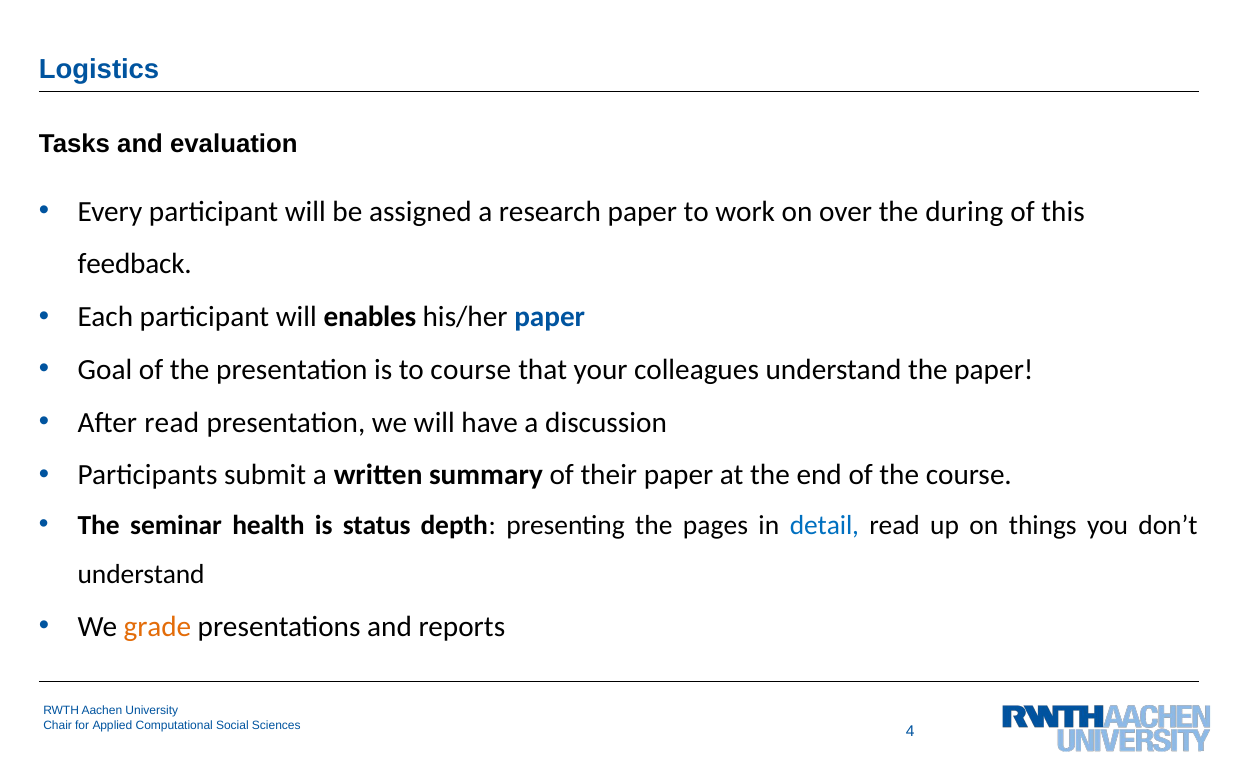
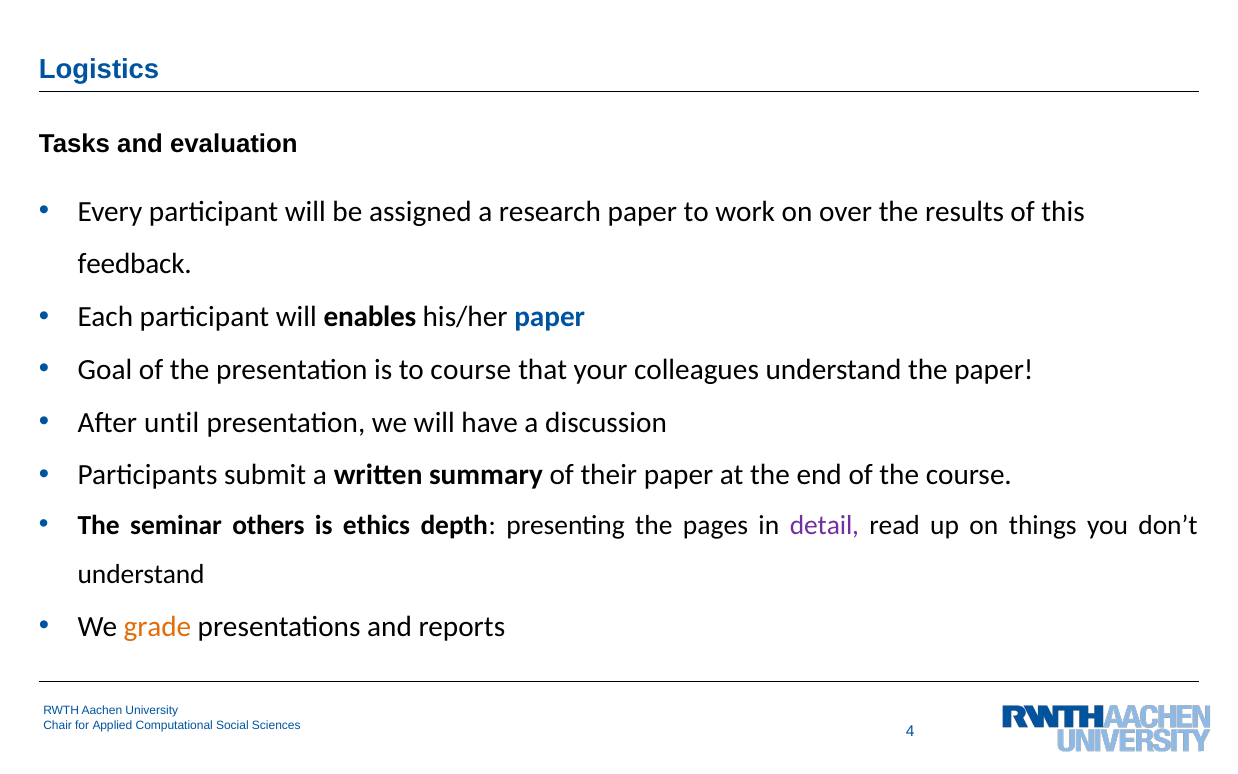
during: during -> results
After read: read -> until
health: health -> others
status: status -> ethics
detail colour: blue -> purple
